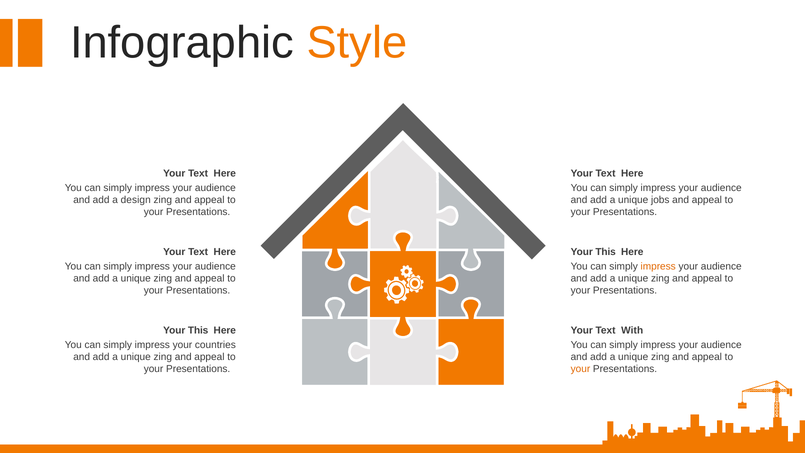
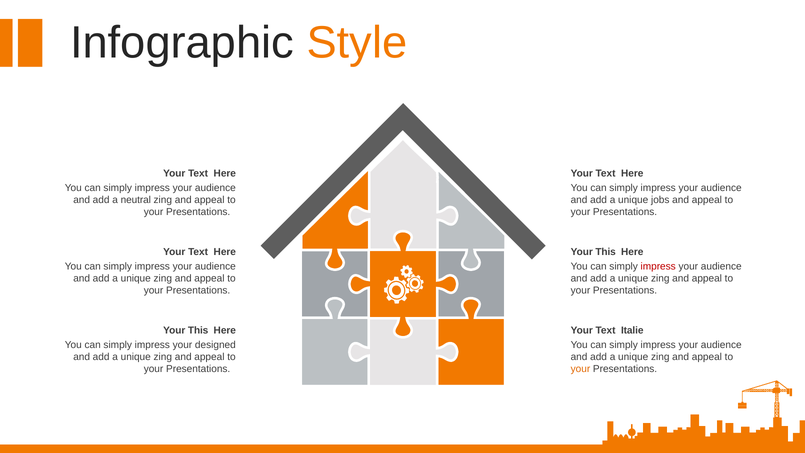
design: design -> neutral
impress at (658, 266) colour: orange -> red
With: With -> Italie
countries: countries -> designed
